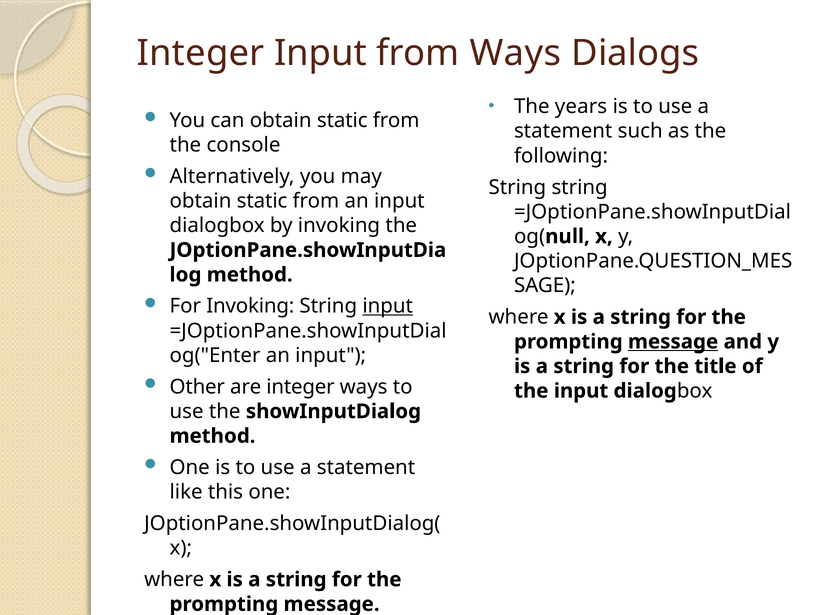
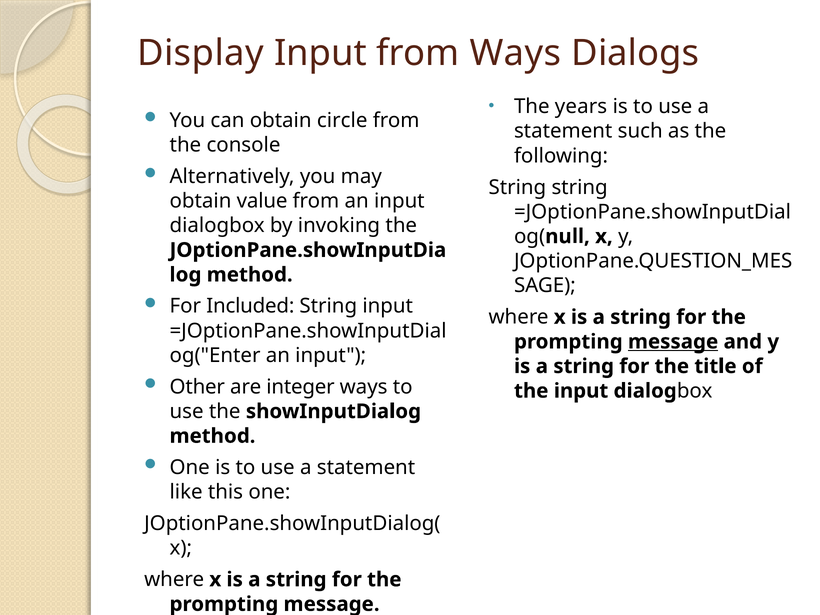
Integer at (201, 53): Integer -> Display
can obtain static: static -> circle
static at (262, 201): static -> value
For Invoking: Invoking -> Included
input at (388, 306) underline: present -> none
